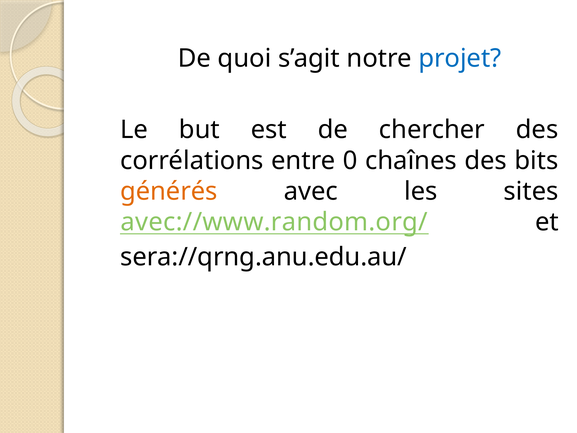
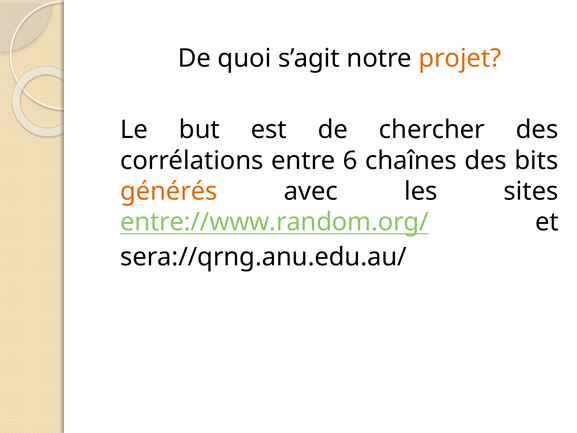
projet colour: blue -> orange
0: 0 -> 6
avec://www.random.org/: avec://www.random.org/ -> entre://www.random.org/
